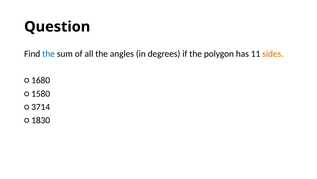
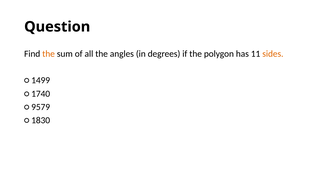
the at (49, 54) colour: blue -> orange
1680: 1680 -> 1499
1580: 1580 -> 1740
3714: 3714 -> 9579
